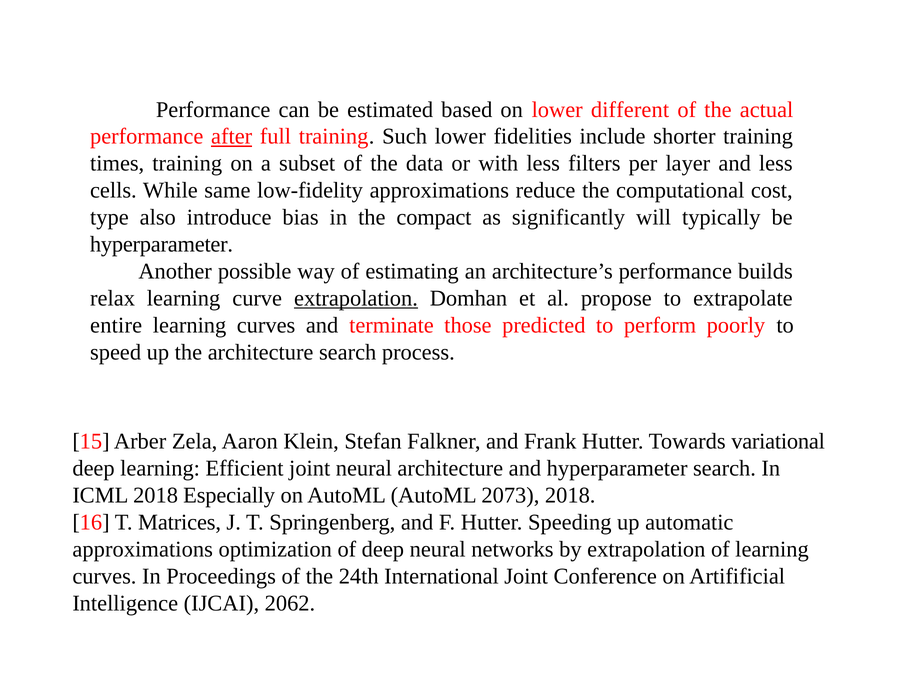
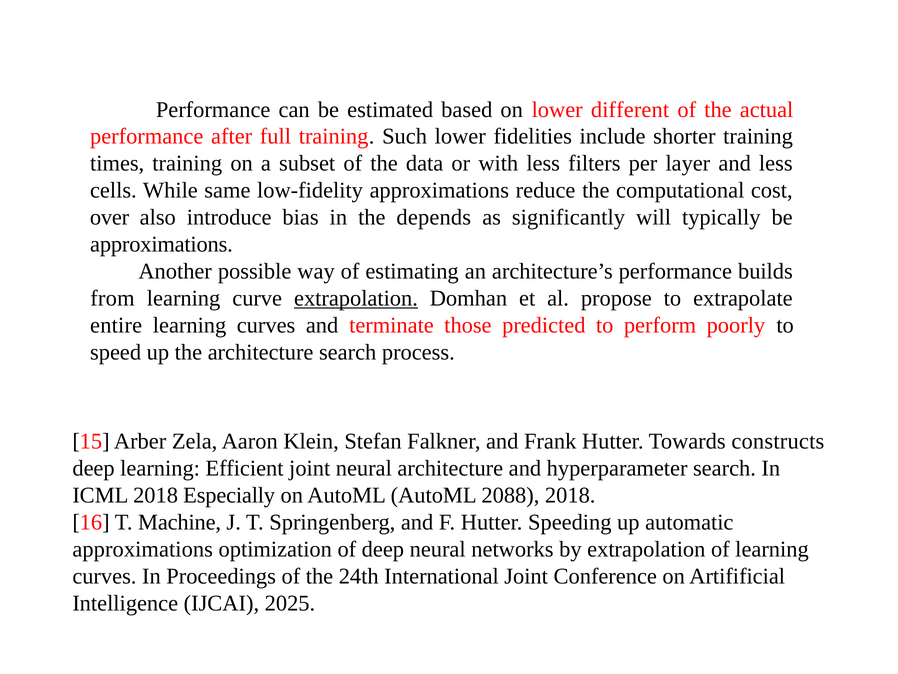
after underline: present -> none
type: type -> over
compact: compact -> depends
hyperparameter at (161, 244): hyperparameter -> approximations
relax: relax -> from
variational: variational -> constructs
2073: 2073 -> 2088
Matrices: Matrices -> Machine
2062: 2062 -> 2025
